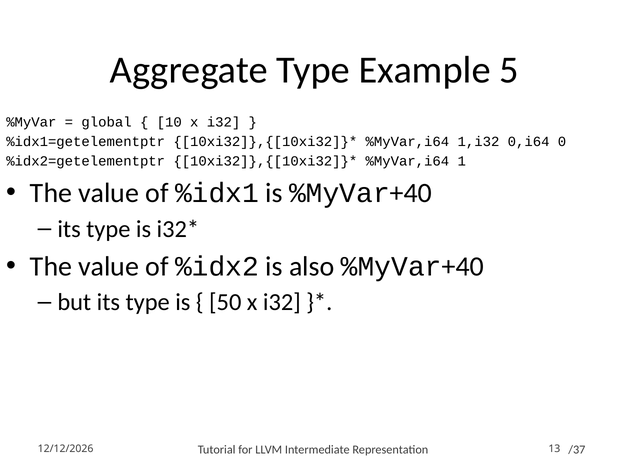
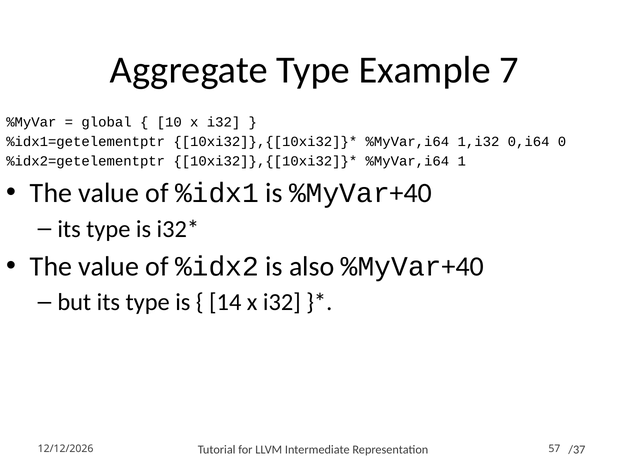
5: 5 -> 7
50: 50 -> 14
13: 13 -> 57
